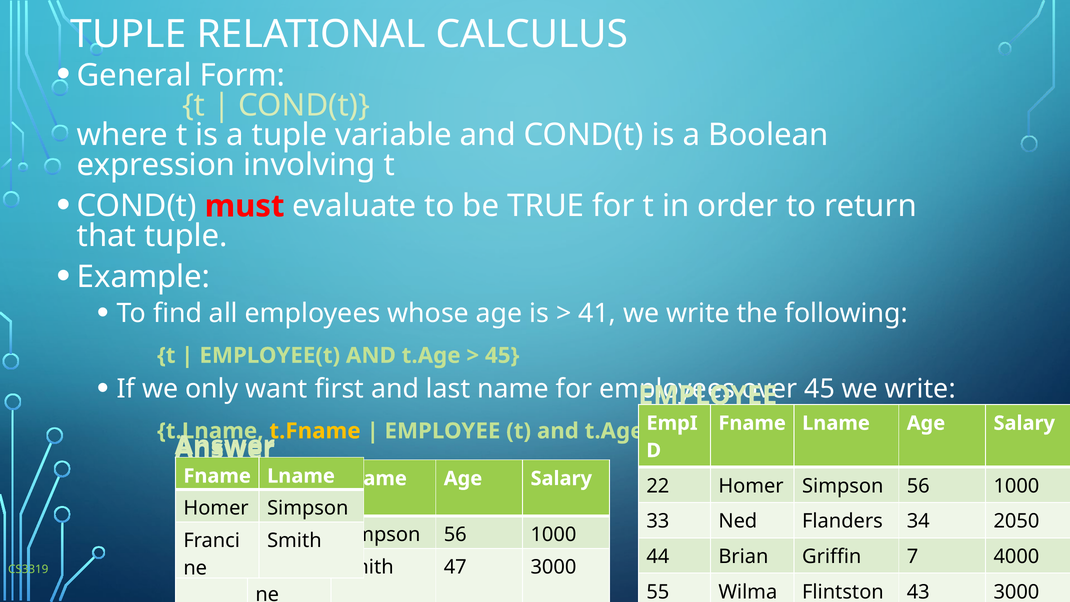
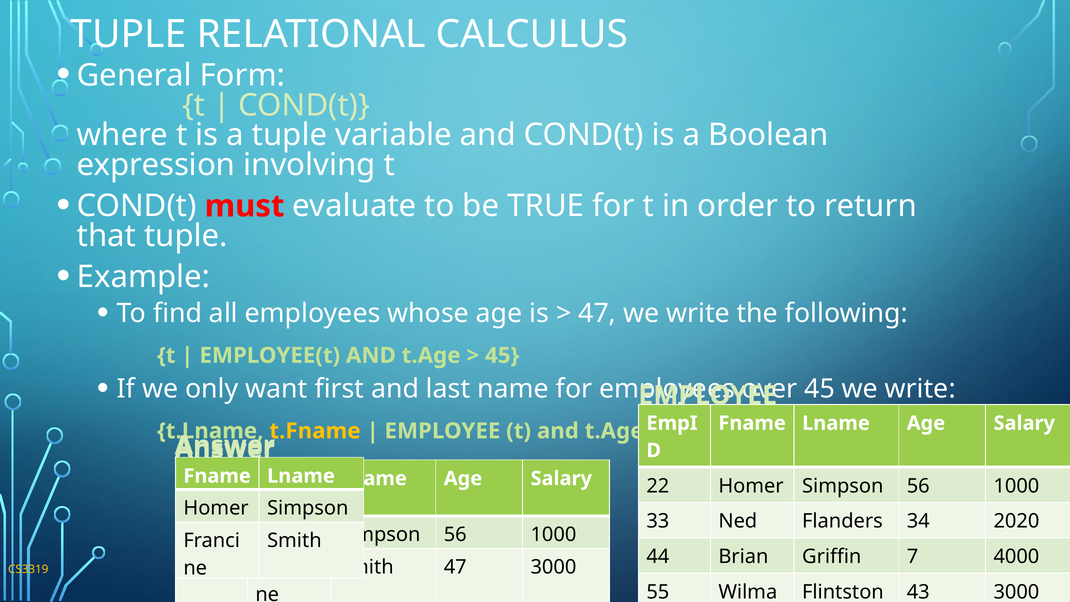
41 at (597, 313): 41 -> 47
2050: 2050 -> 2020
CS3319 colour: light green -> yellow
